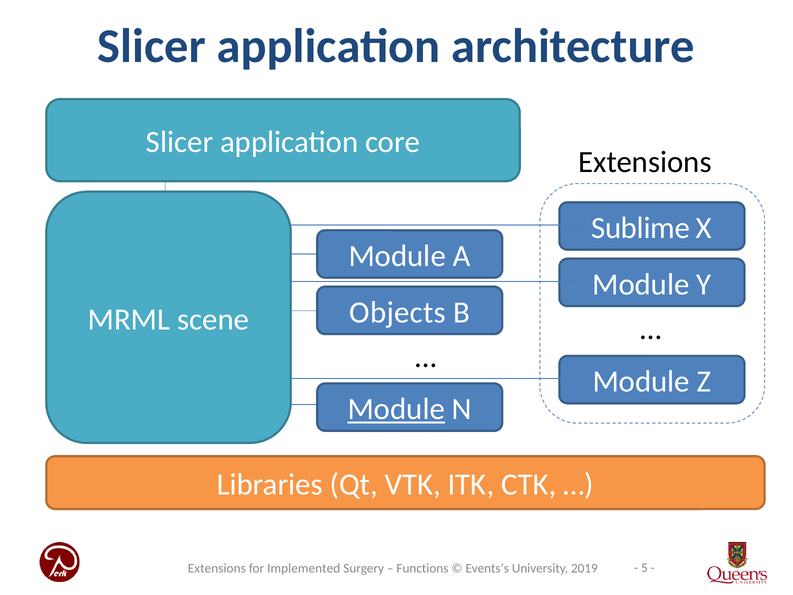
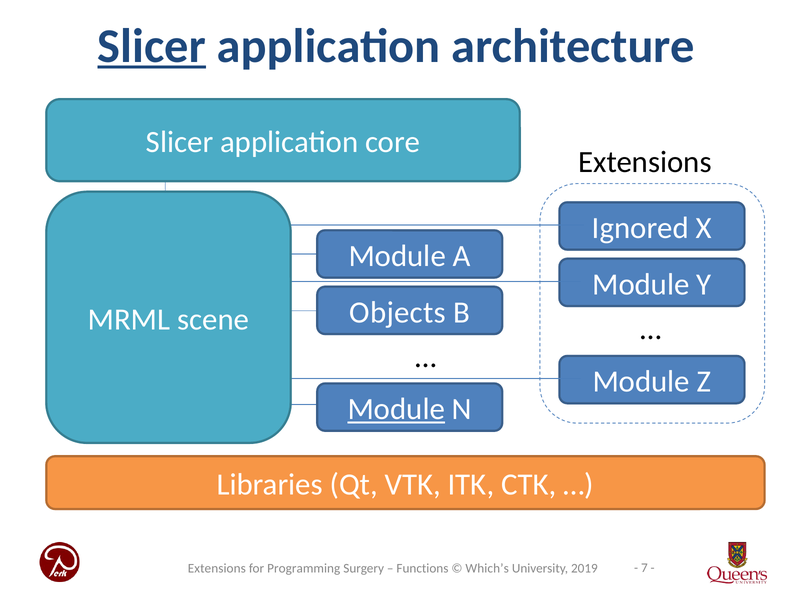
Slicer at (152, 46) underline: none -> present
Sublime: Sublime -> Ignored
5: 5 -> 7
Implemented: Implemented -> Programming
Events’s: Events’s -> Which’s
